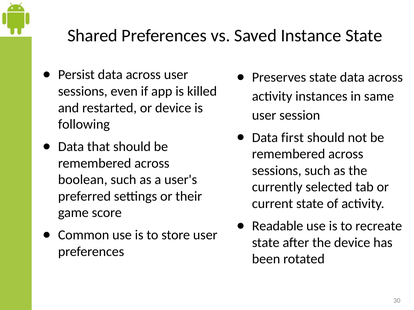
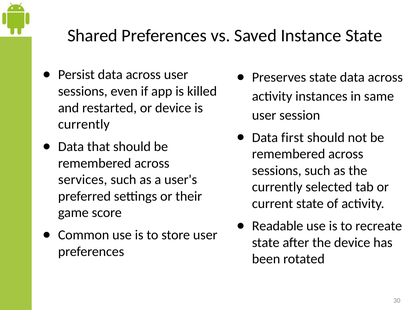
following at (84, 125): following -> currently
boolean: boolean -> services
